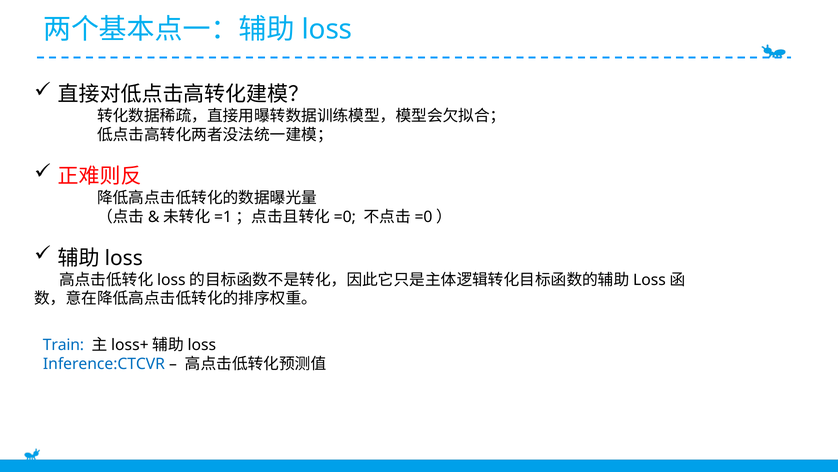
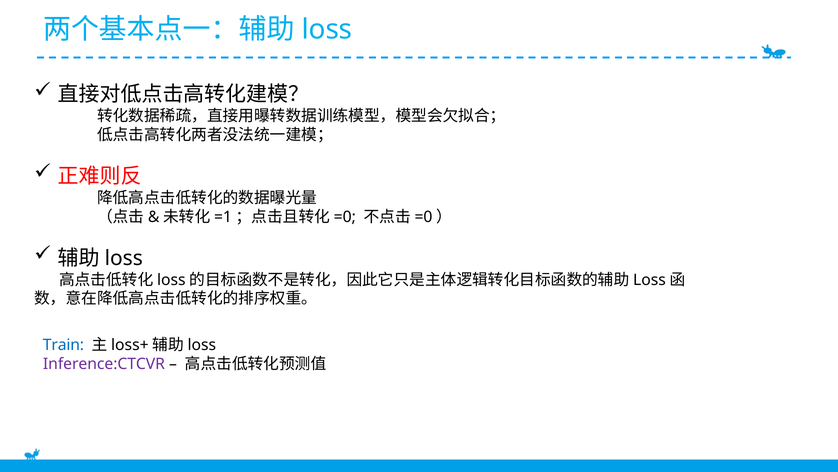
Inference:CTCVR colour: blue -> purple
